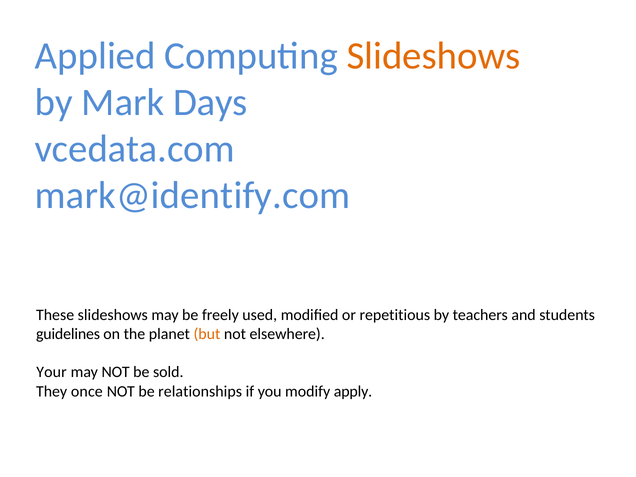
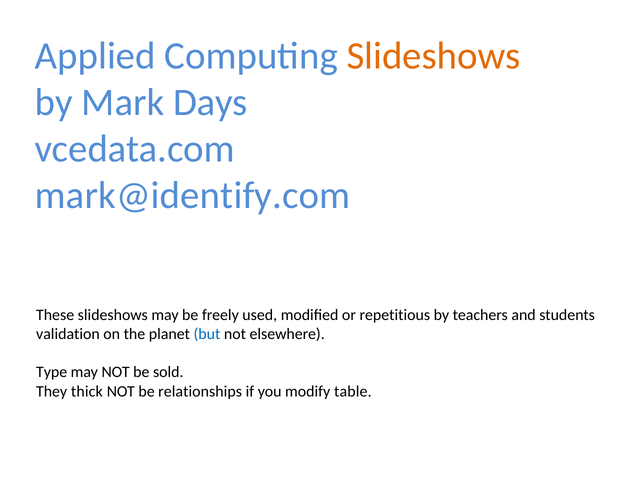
guidelines: guidelines -> validation
but colour: orange -> blue
Your: Your -> Type
once: once -> thick
apply: apply -> table
